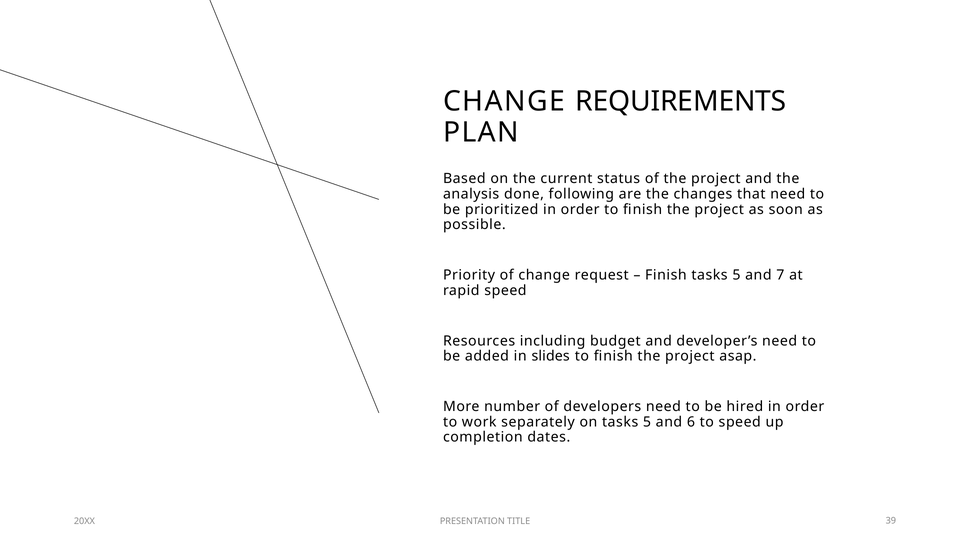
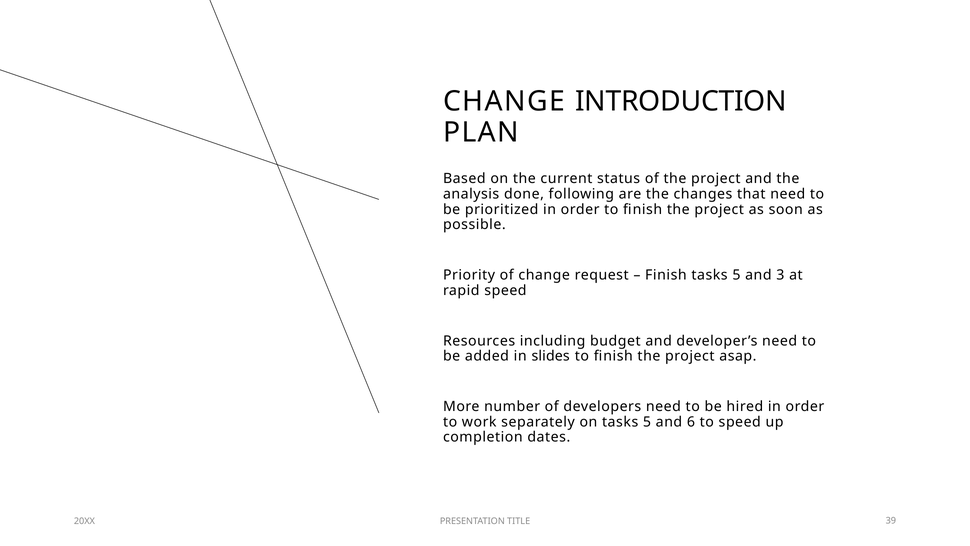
REQUIREMENTS: REQUIREMENTS -> INTRODUCTION
7: 7 -> 3
